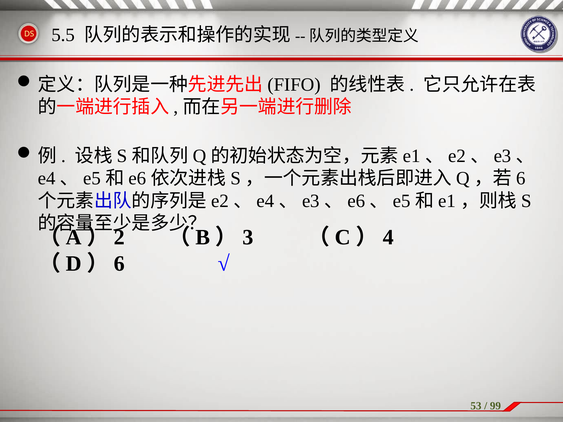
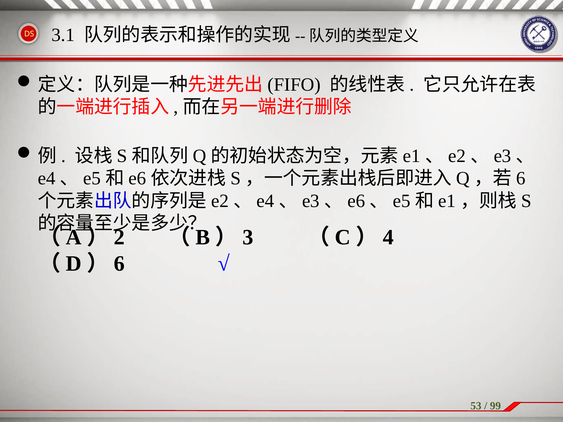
5.5: 5.5 -> 3.1
